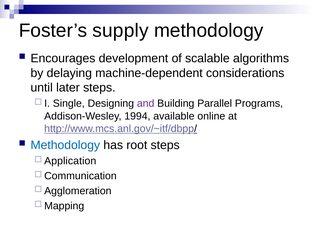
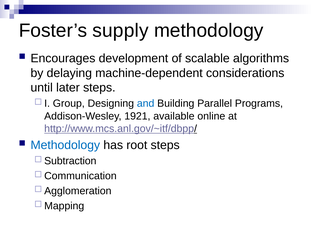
Single: Single -> Group
and colour: purple -> blue
1994: 1994 -> 1921
Application: Application -> Subtraction
